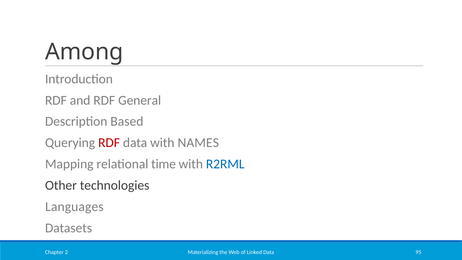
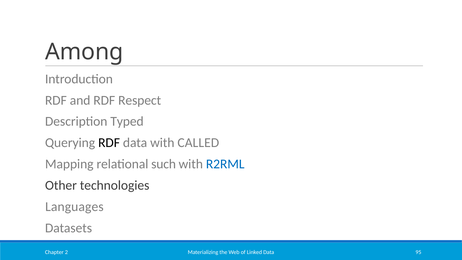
General: General -> Respect
Based: Based -> Typed
RDF at (109, 143) colour: red -> black
NAMES: NAMES -> CALLED
time: time -> such
